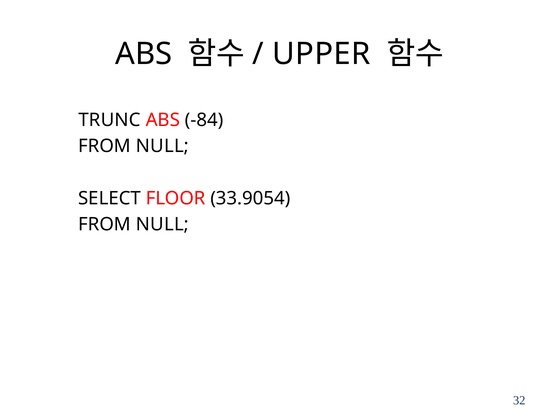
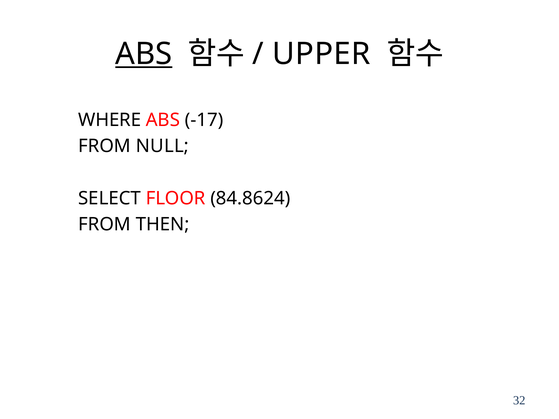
ABS at (144, 54) underline: none -> present
TRUNC: TRUNC -> WHERE
-84: -84 -> -17
33.9054: 33.9054 -> 84.8624
NULL at (162, 224): NULL -> THEN
